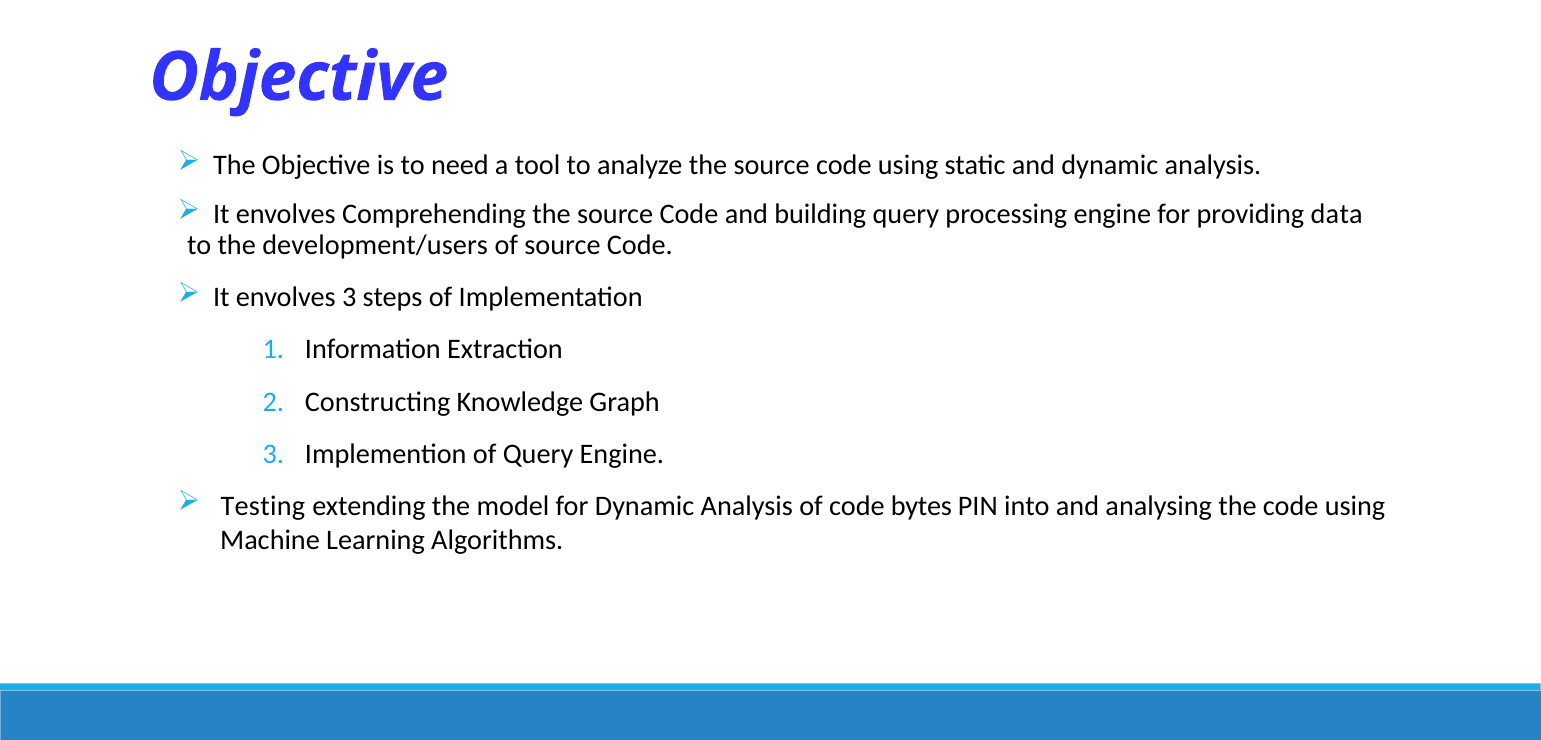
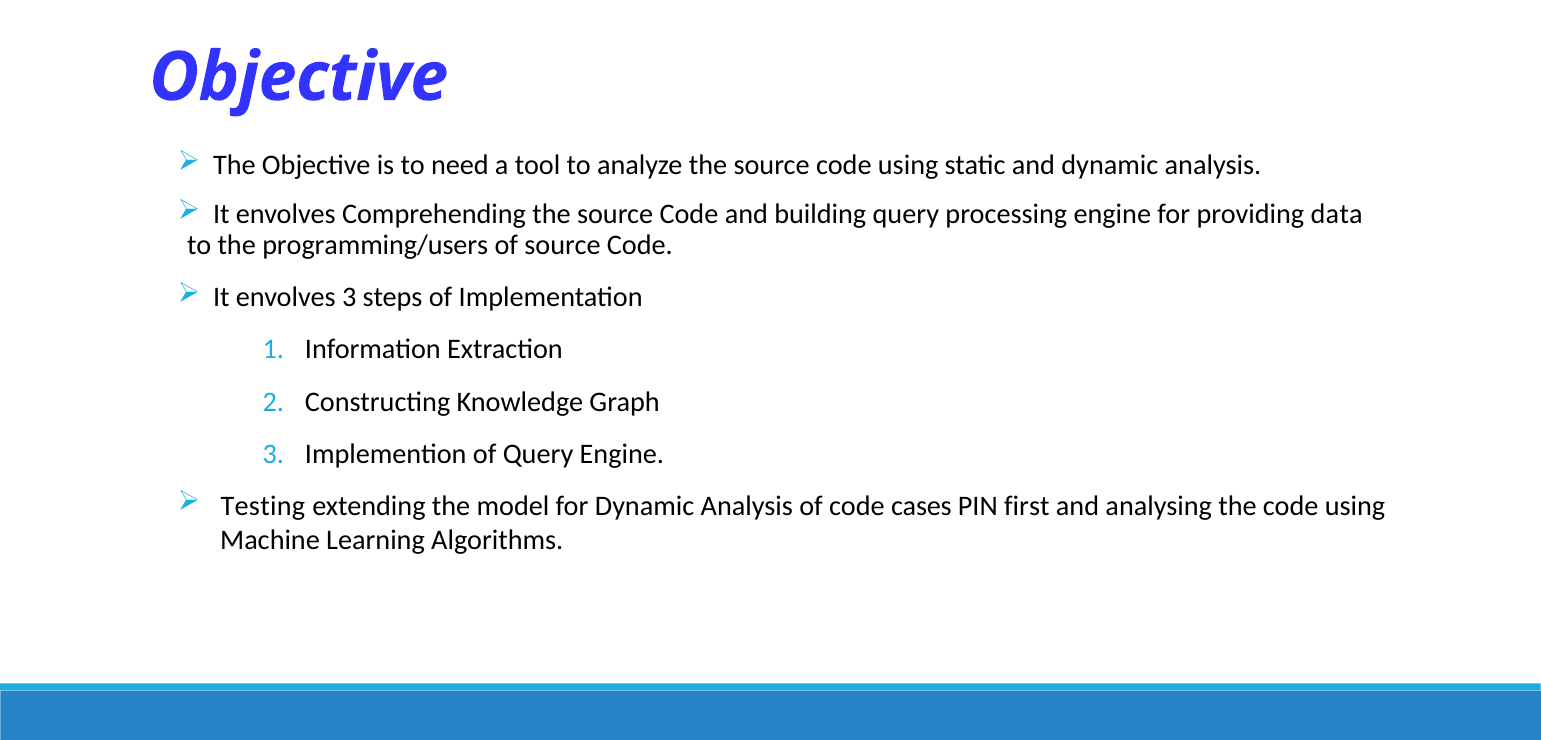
development/users: development/users -> programming/users
bytes: bytes -> cases
into: into -> first
